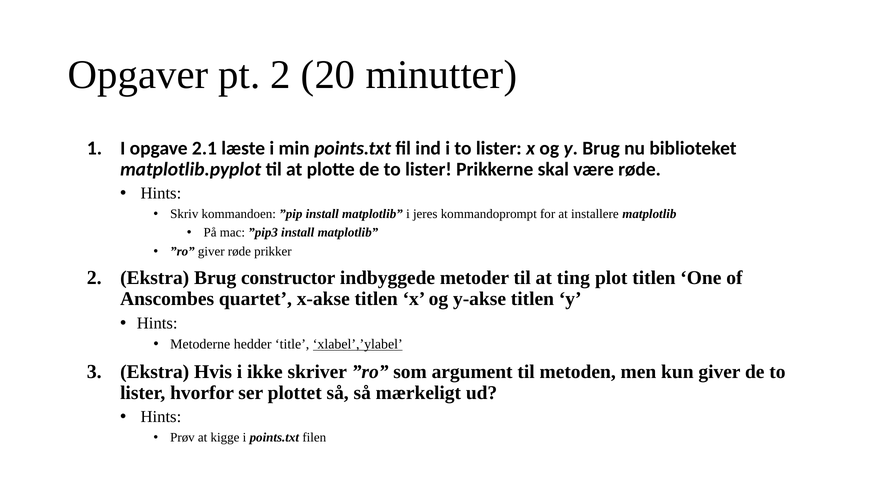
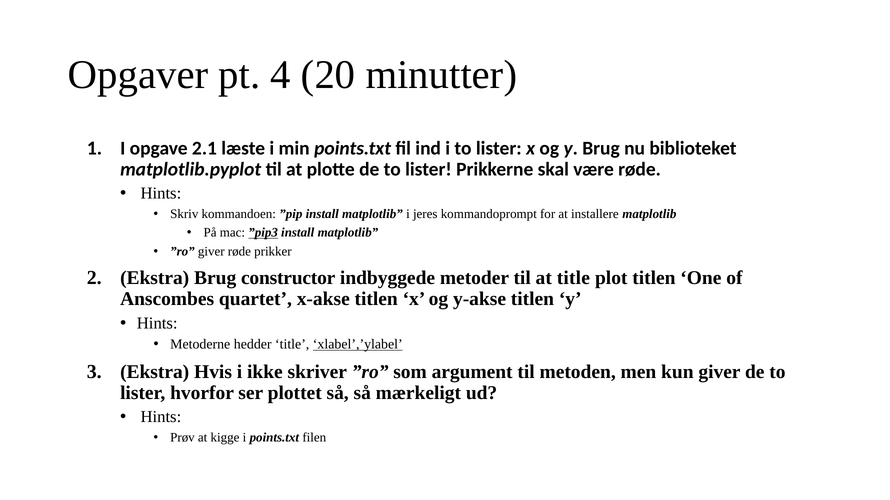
pt 2: 2 -> 4
”pip3 underline: none -> present
at ting: ting -> title
